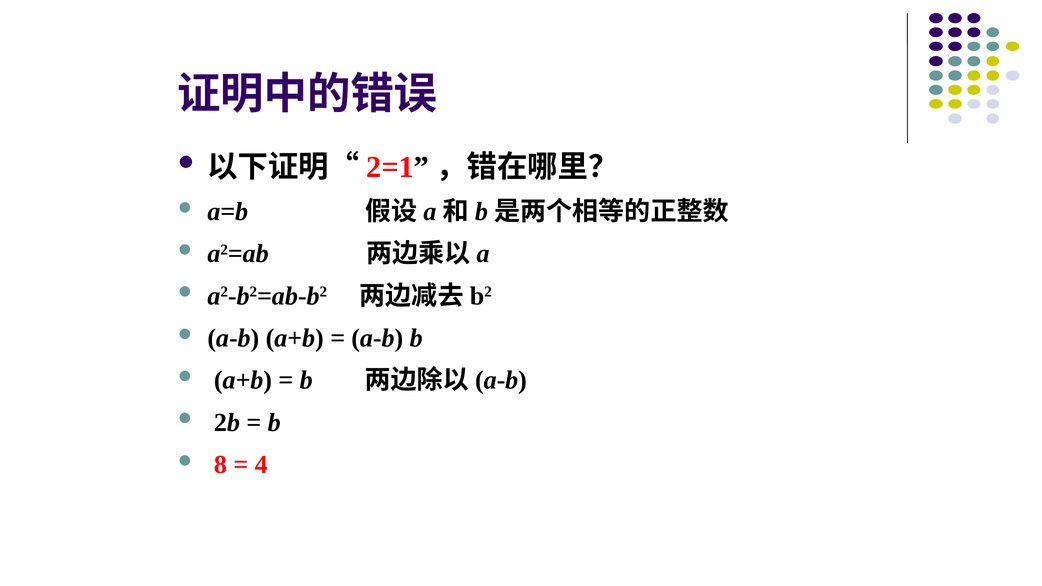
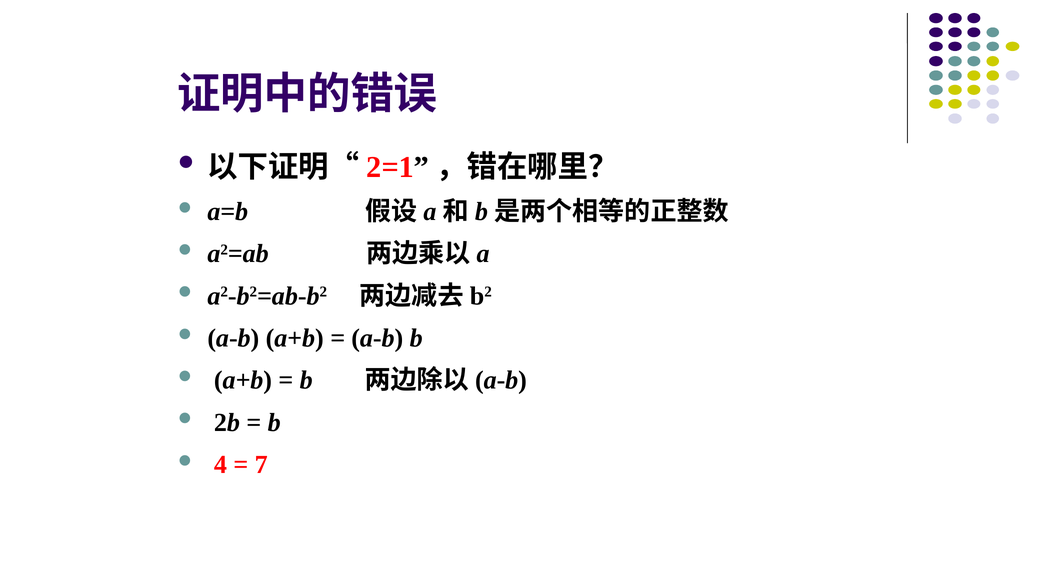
8: 8 -> 4
4: 4 -> 7
